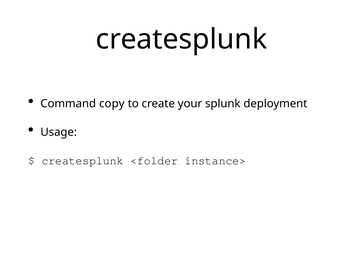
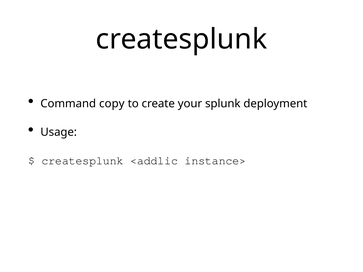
<folder: <folder -> <addlic
